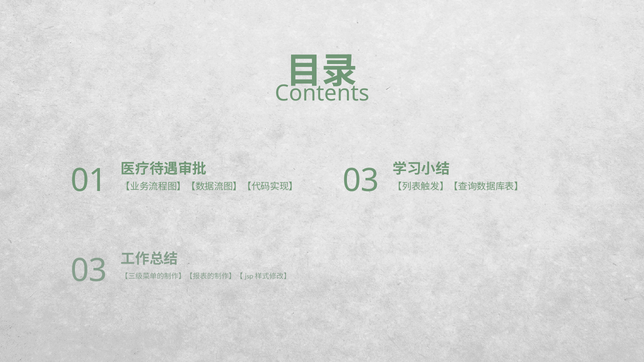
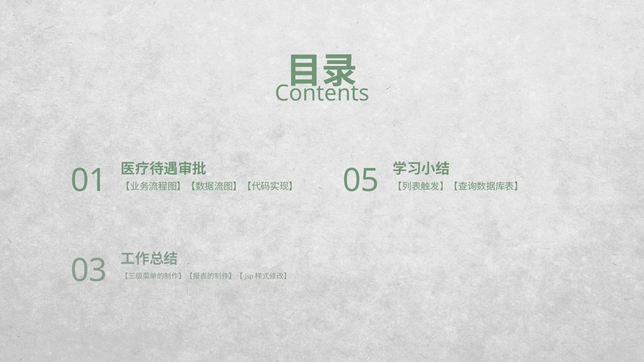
03 at (361, 181): 03 -> 05
